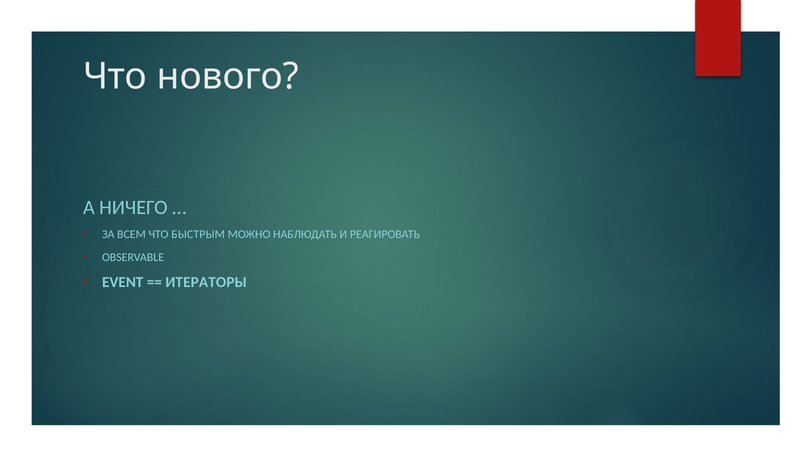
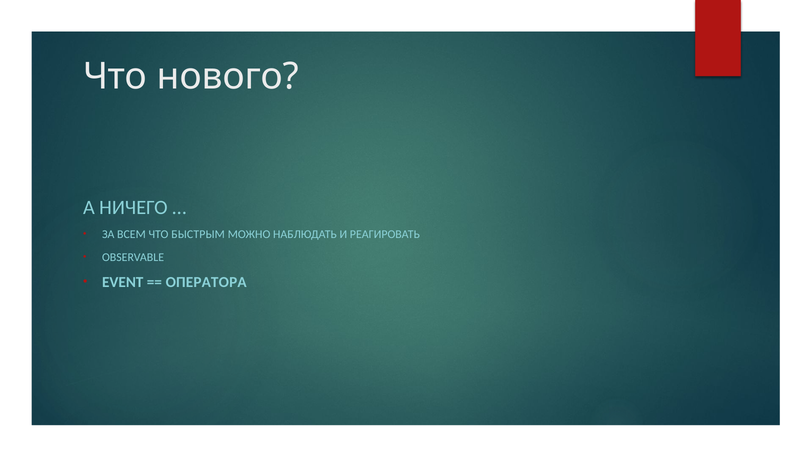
ИТЕРАТОРЫ: ИТЕРАТОРЫ -> ОПЕРАТОРА
